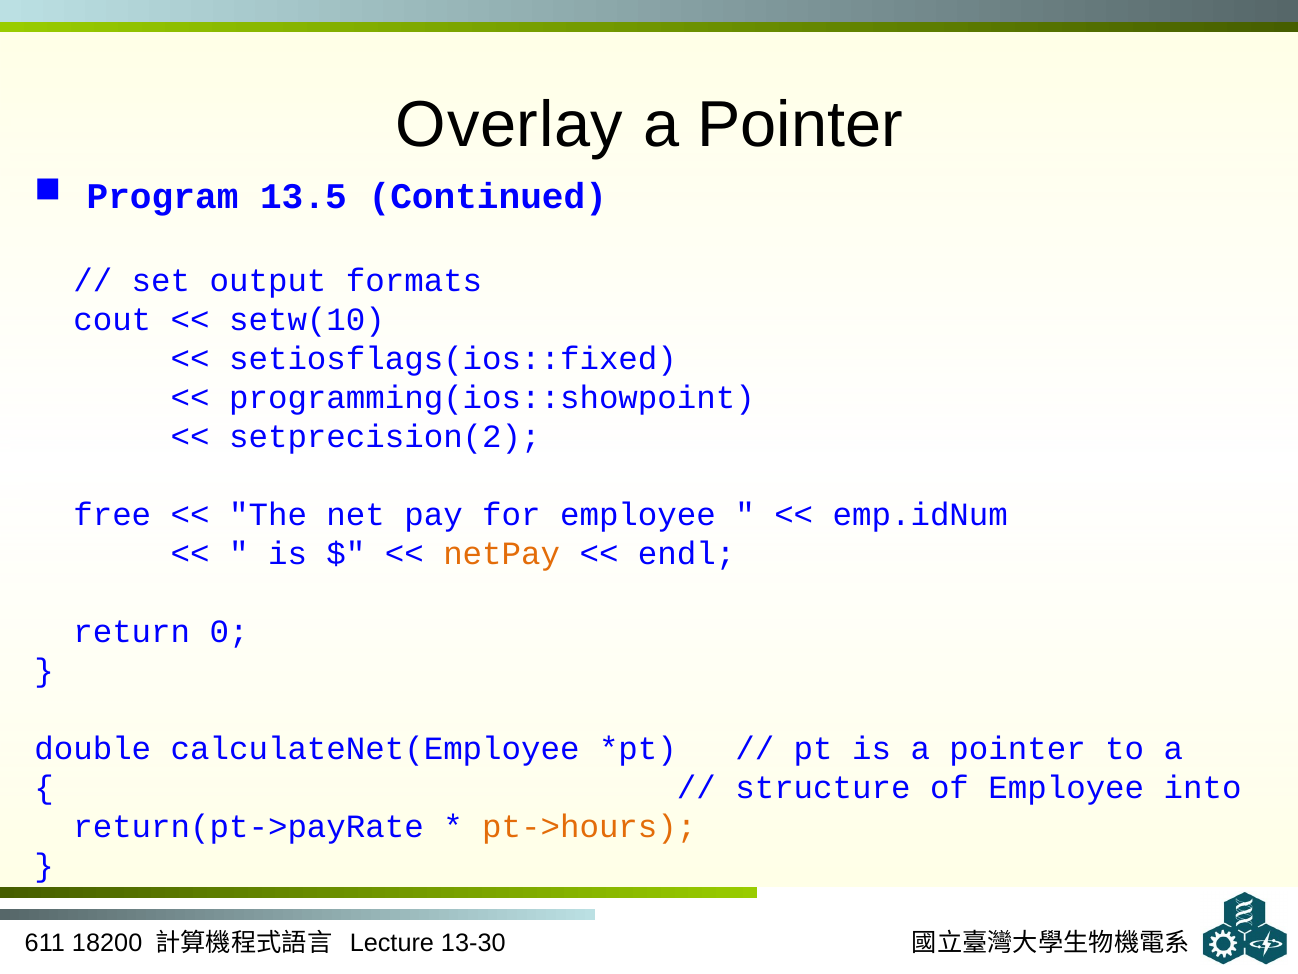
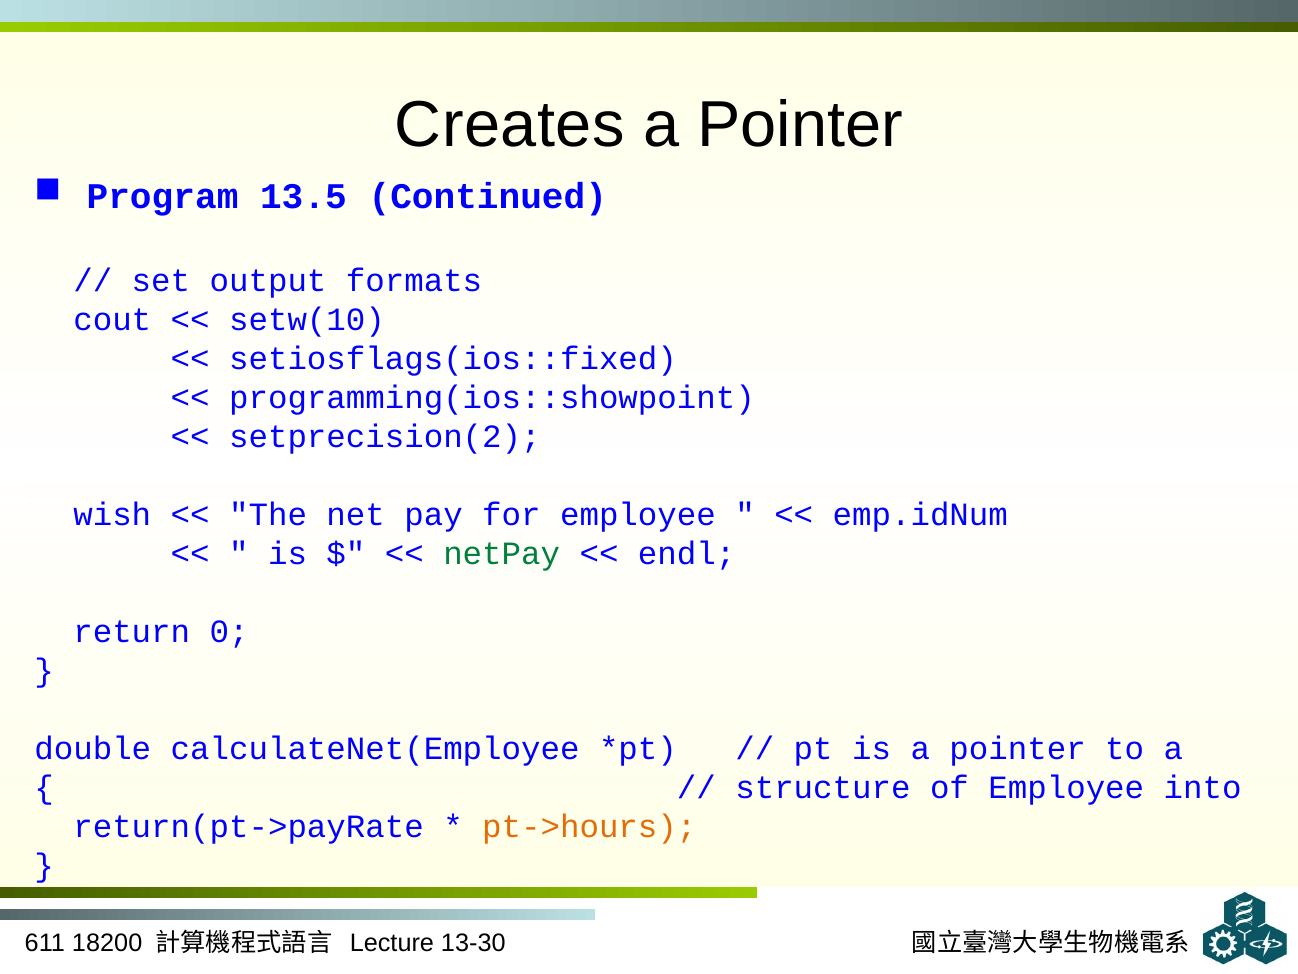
Overlay: Overlay -> Creates
free: free -> wish
netPay colour: orange -> green
